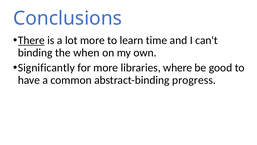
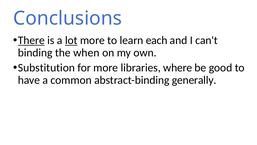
lot underline: none -> present
time: time -> each
Significantly: Significantly -> Substitution
progress: progress -> generally
